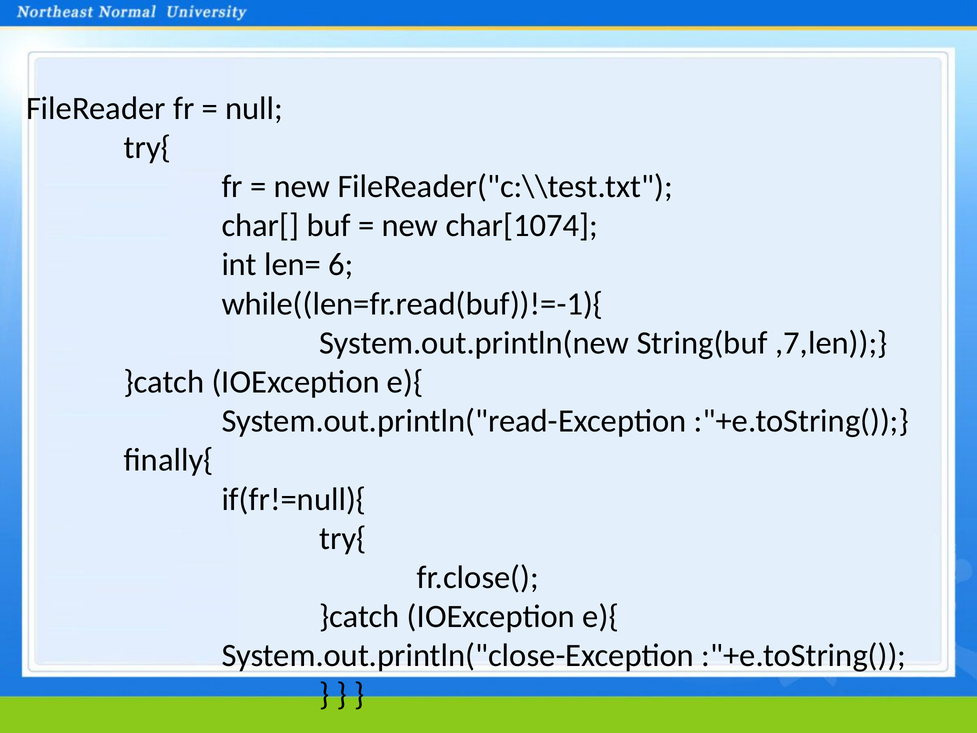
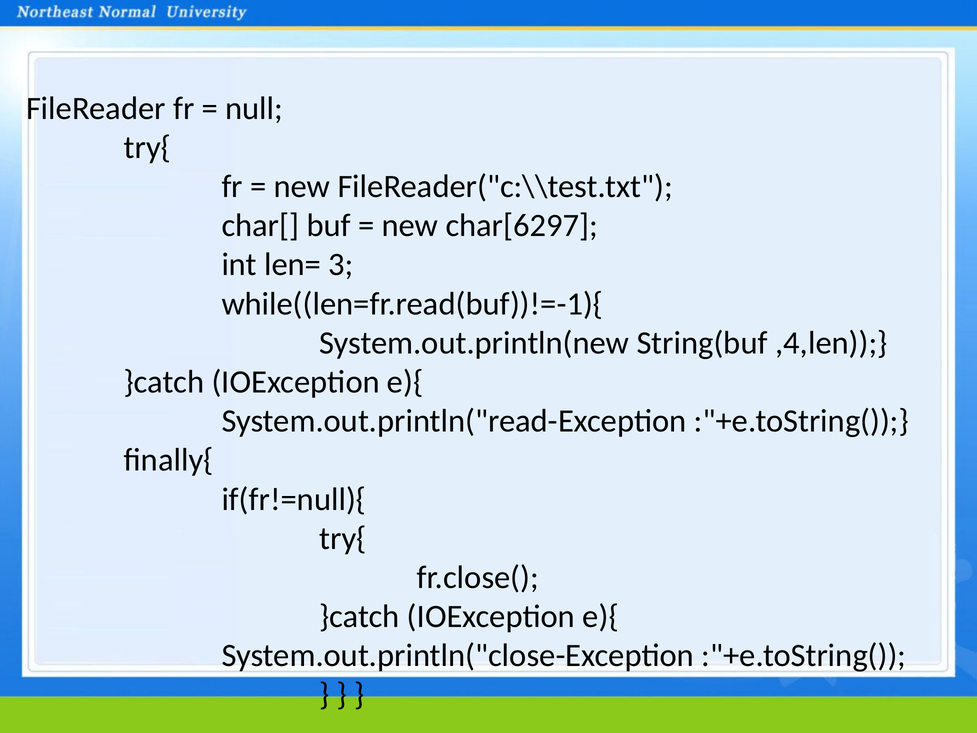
char[1074: char[1074 -> char[6297
6: 6 -> 3
,7,len: ,7,len -> ,4,len
